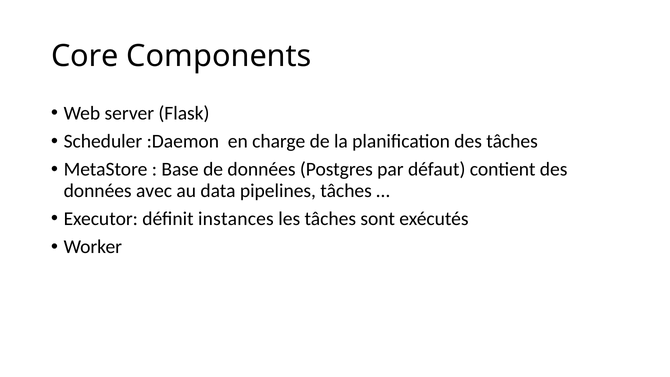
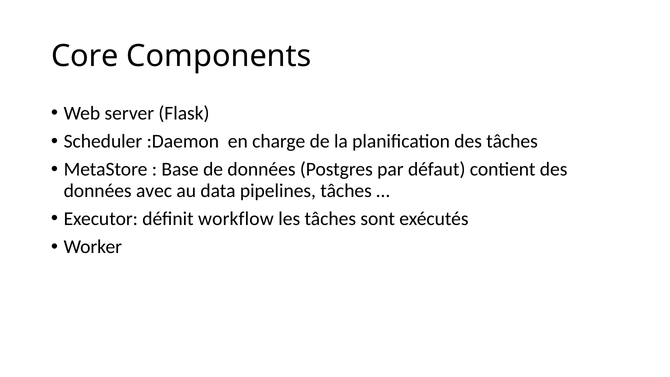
instances: instances -> workflow
